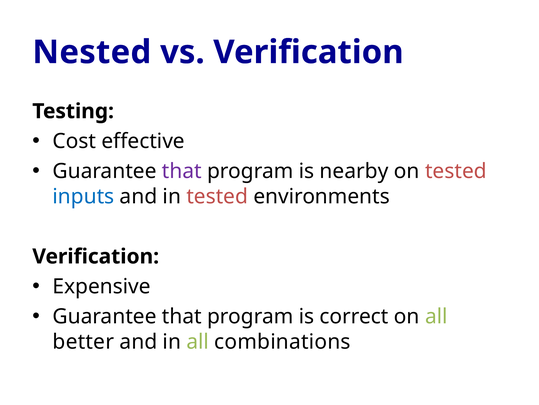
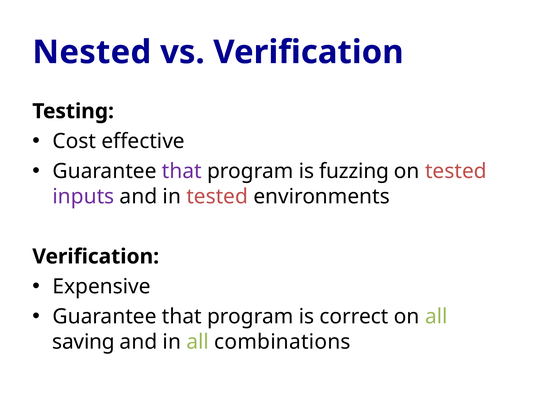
nearby: nearby -> fuzzing
inputs colour: blue -> purple
better: better -> saving
